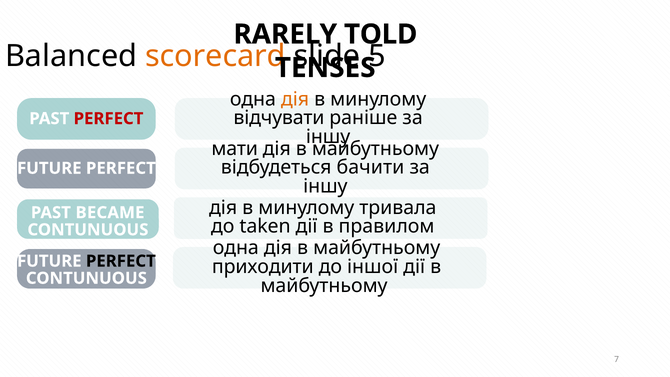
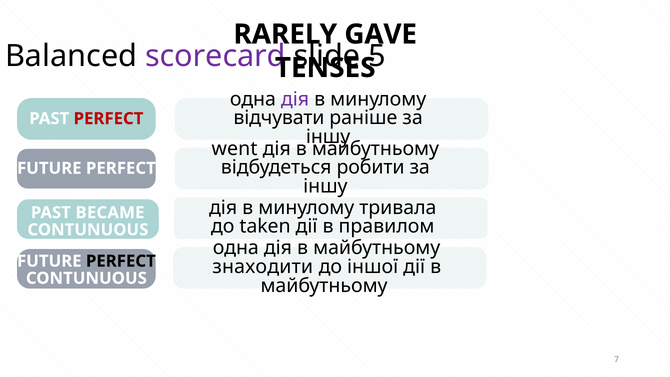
TOLD: TOLD -> GAVE
scorecard colour: orange -> purple
дія at (295, 99) colour: orange -> purple
мати: мати -> went
бачити: бачити -> робити
приходити: приходити -> знаходити
